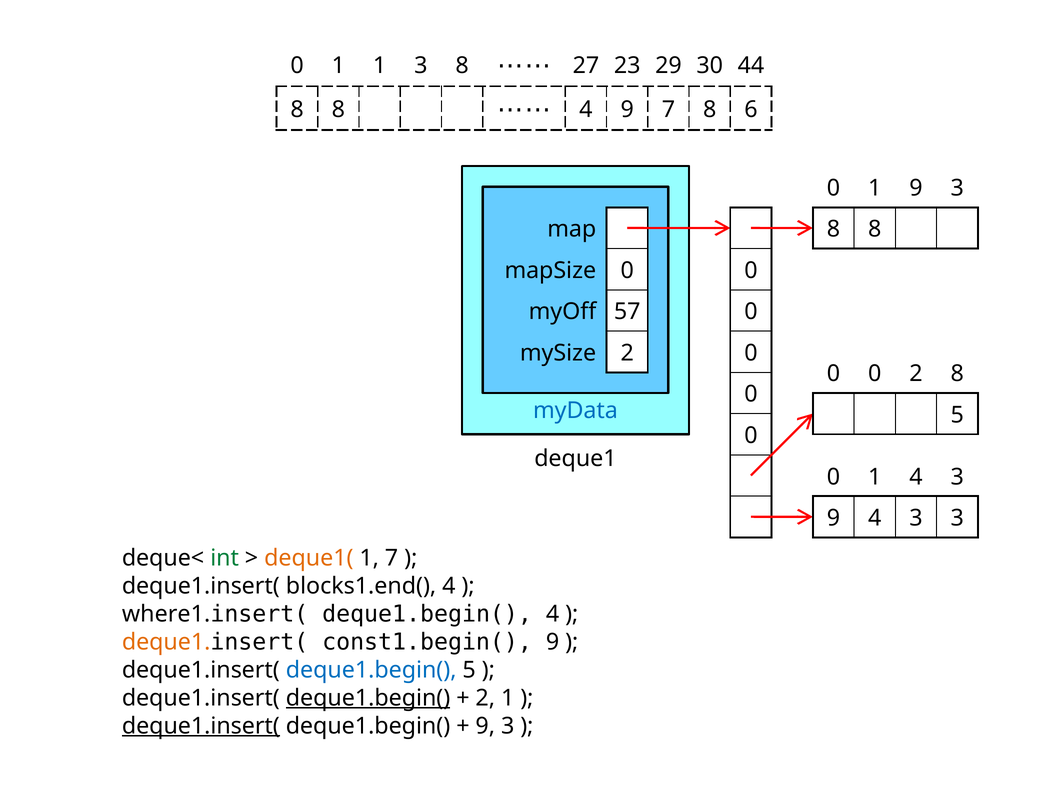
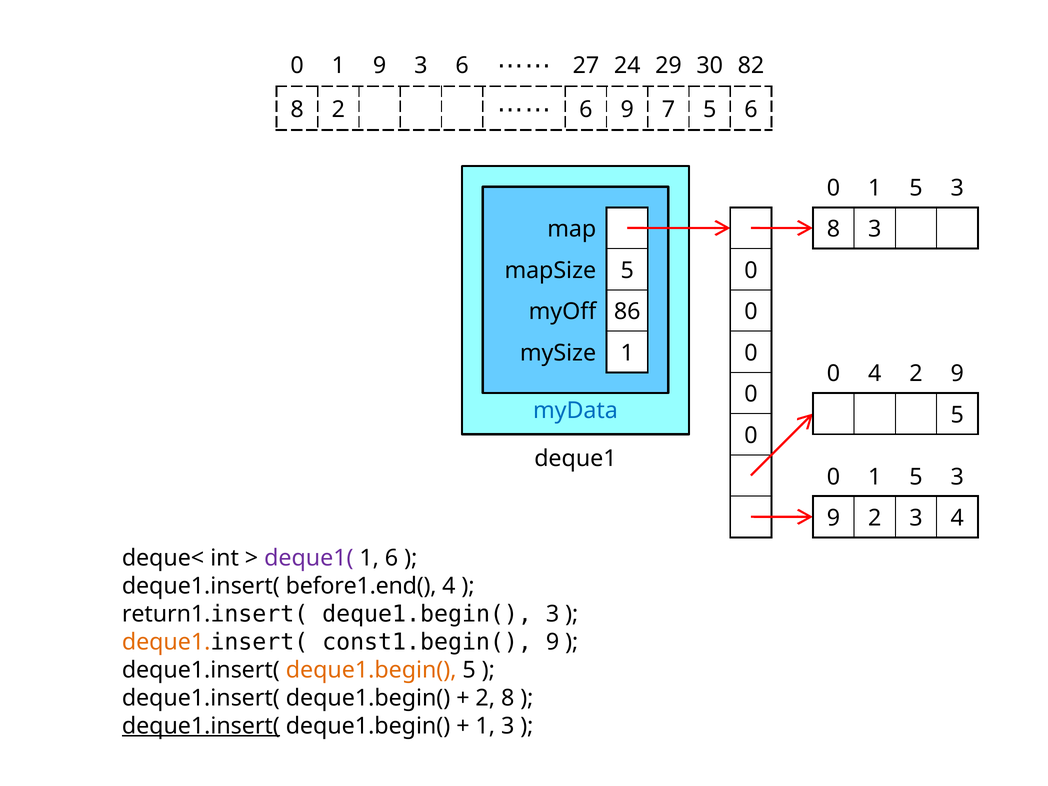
1 1: 1 -> 9
8 at (462, 66): 8 -> 6
23: 23 -> 24
44: 44 -> 82
8 at (338, 109): 8 -> 2
4 at (586, 109): 4 -> 6
7 8: 8 -> 5
9 at (916, 188): 9 -> 5
8 at (875, 229): 8 -> 3
mapSize 0: 0 -> 5
57: 57 -> 86
mySize 2: 2 -> 1
0 at (875, 374): 0 -> 4
2 8: 8 -> 9
4 at (916, 477): 4 -> 5
9 4: 4 -> 2
3 3: 3 -> 4
int colour: green -> black
deque1( colour: orange -> purple
1 7: 7 -> 6
blocks1.end(: blocks1.end( -> before1.end(
where1: where1 -> return1
deque1.begin( 4: 4 -> 3
deque1.begin( at (371, 670) colour: blue -> orange
deque1.begin( at (368, 698) underline: present -> none
2 1: 1 -> 8
9 at (485, 726): 9 -> 1
